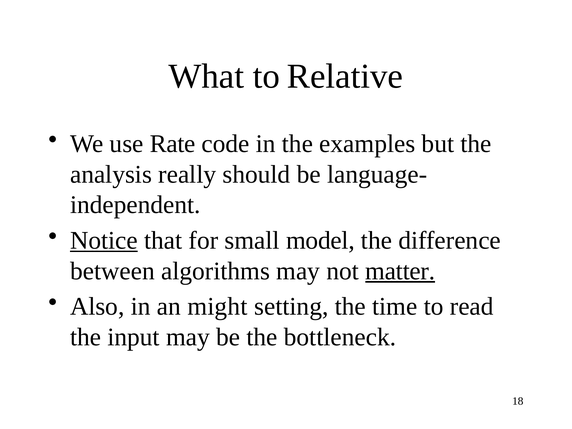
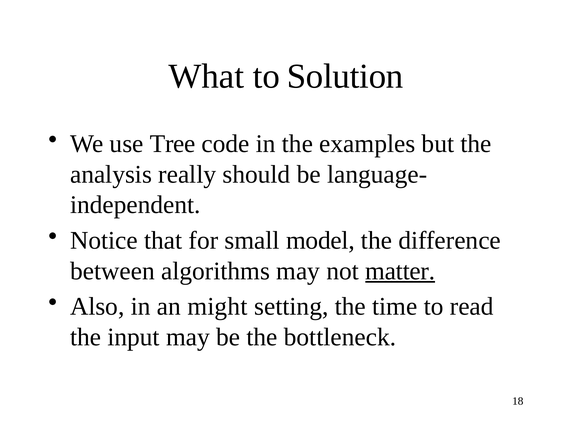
Relative: Relative -> Solution
Rate: Rate -> Tree
Notice underline: present -> none
